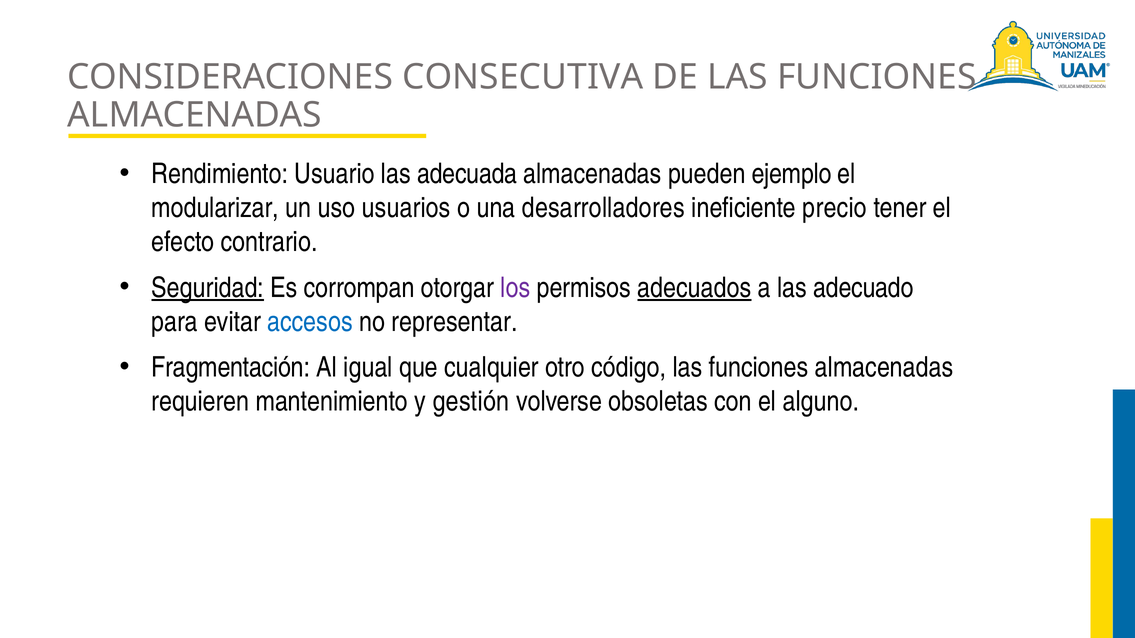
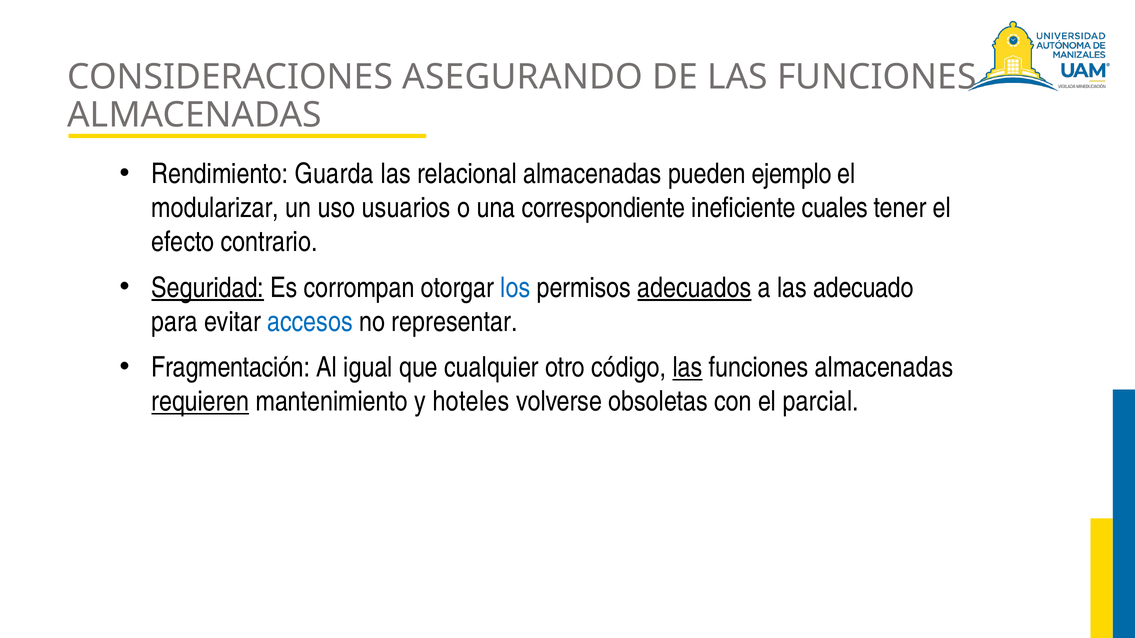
CONSECUTIVA: CONSECUTIVA -> ASEGURANDO
Usuario: Usuario -> Guarda
adecuada: adecuada -> relacional
desarrolladores: desarrolladores -> correspondiente
precio: precio -> cuales
los colour: purple -> blue
las at (688, 368) underline: none -> present
requieren underline: none -> present
gestión: gestión -> hoteles
alguno: alguno -> parcial
